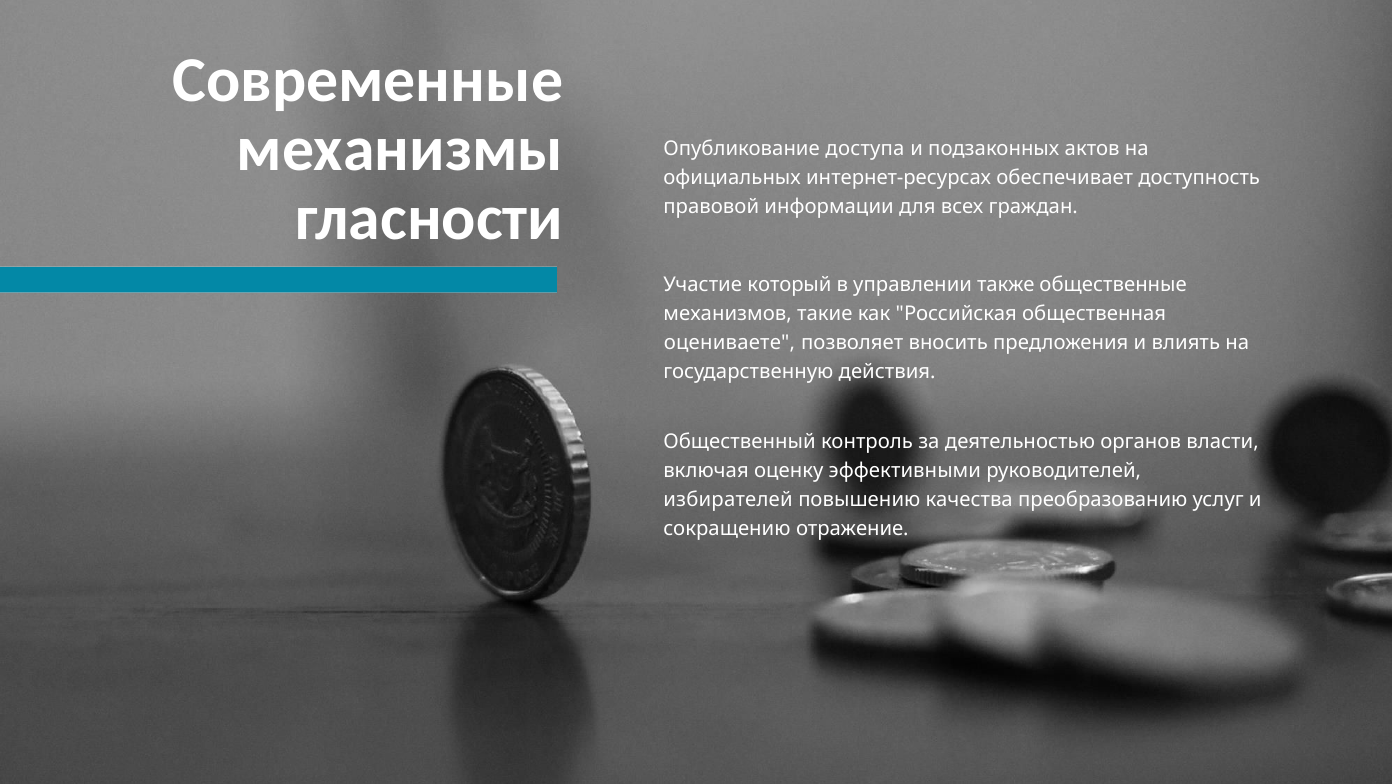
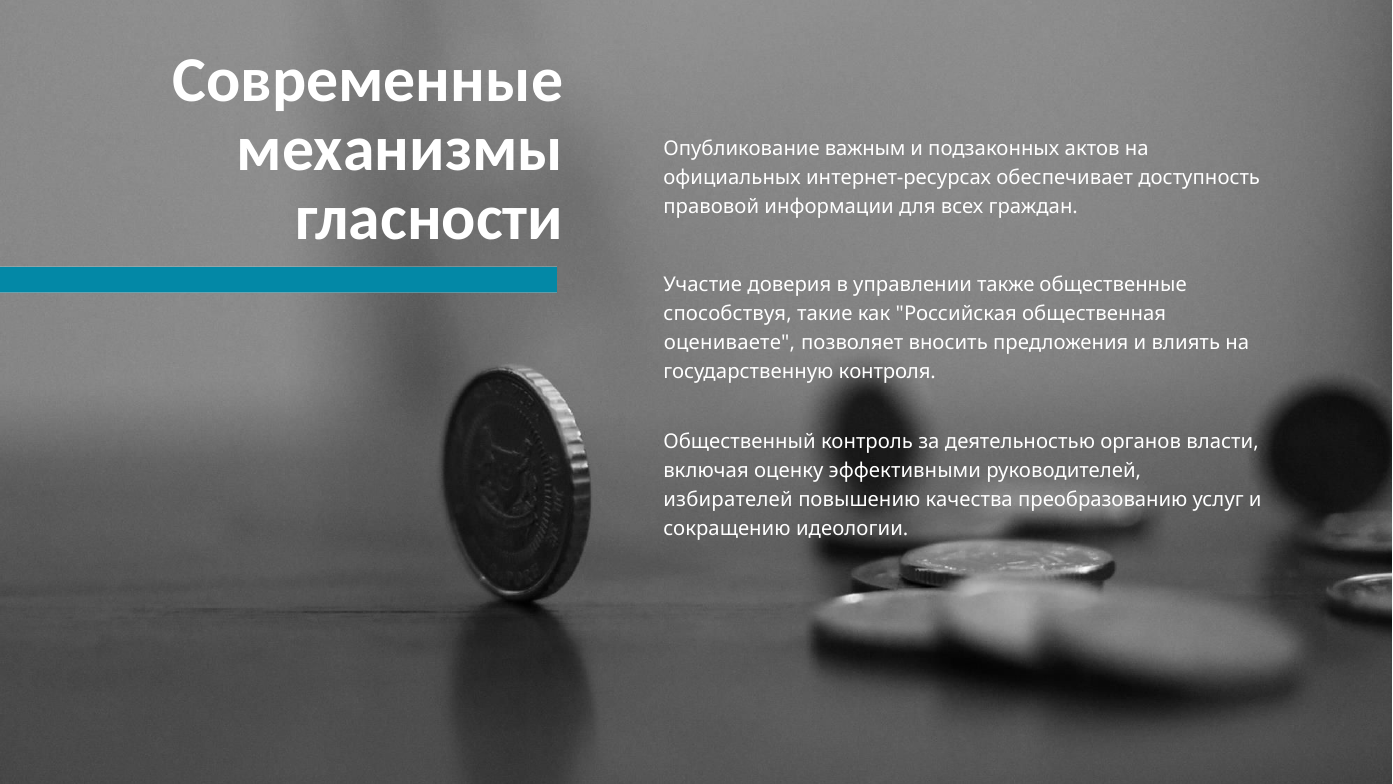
доступа: доступа -> важным
который: который -> доверия
механизмов: механизмов -> способствуя
действия: действия -> контроля
отражение: отражение -> идеологии
